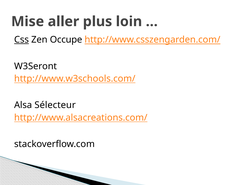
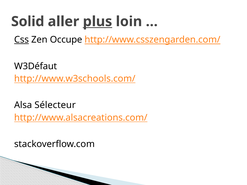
Mise: Mise -> Solid
plus underline: none -> present
W3Seront: W3Seront -> W3Défaut
